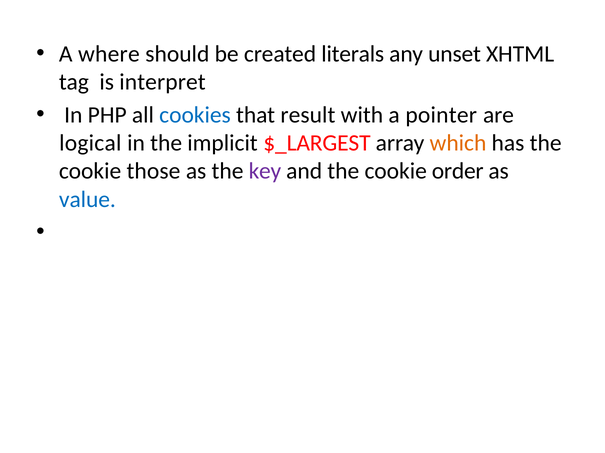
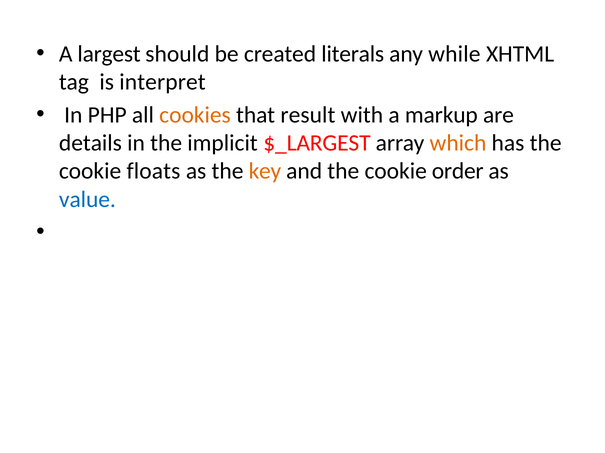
where: where -> largest
unset: unset -> while
cookies colour: blue -> orange
pointer: pointer -> markup
logical: logical -> details
those: those -> floats
key colour: purple -> orange
